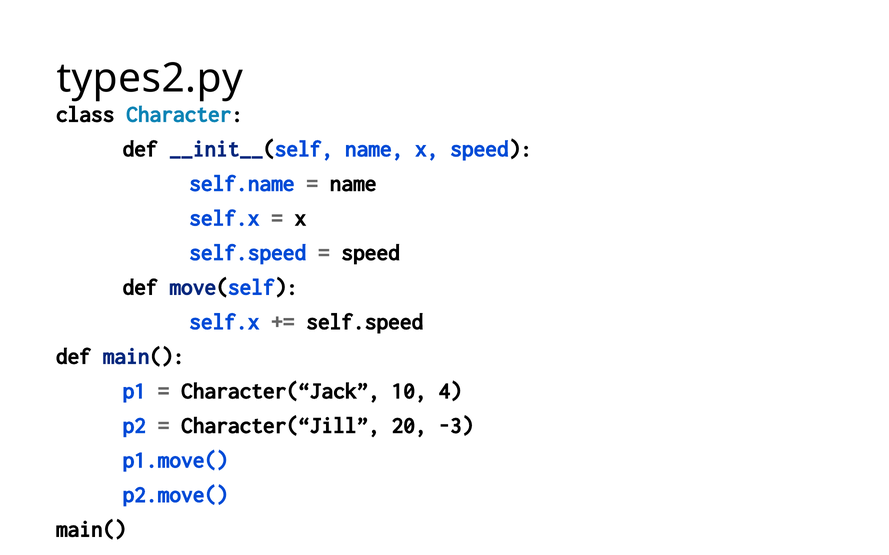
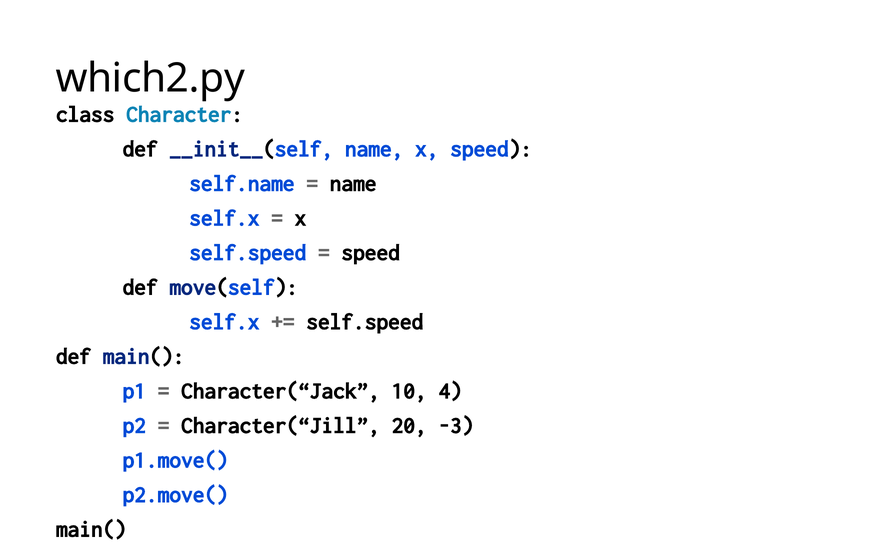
types2.py: types2.py -> which2.py
